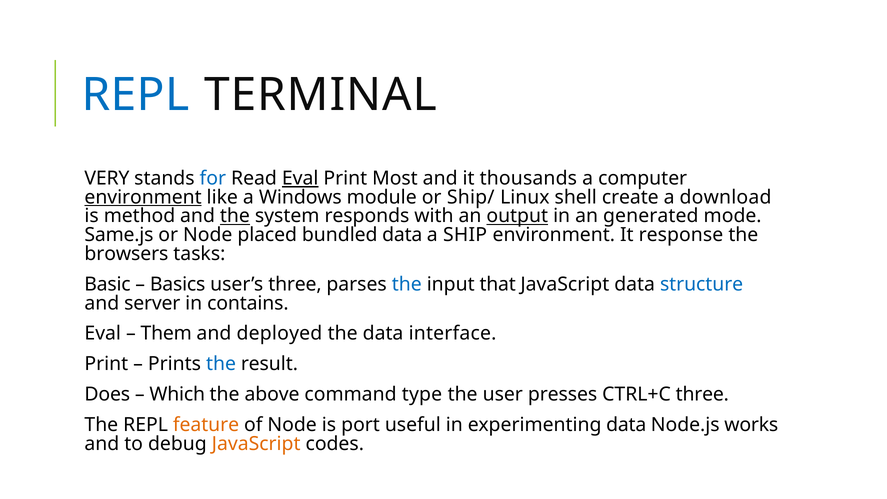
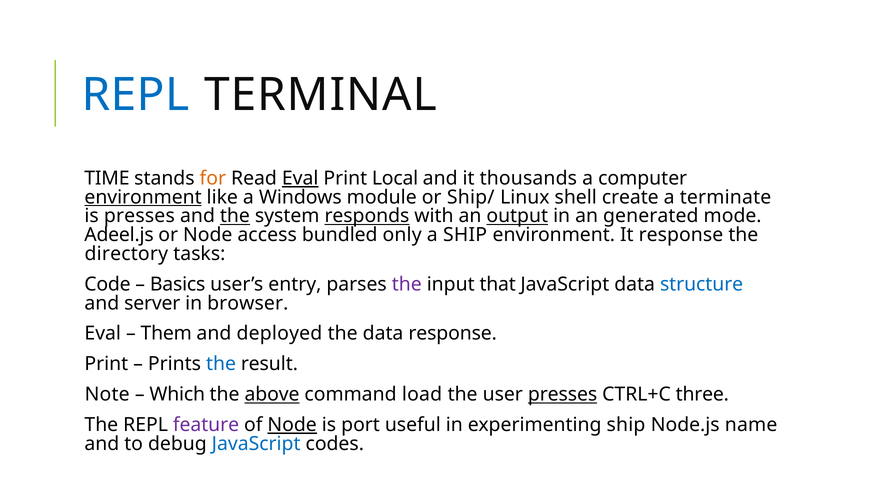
VERY: VERY -> TIME
for colour: blue -> orange
Most: Most -> Local
download: download -> terminate
is method: method -> presses
responds underline: none -> present
Same.js: Same.js -> Adeel.js
placed: placed -> access
bundled data: data -> only
browsers: browsers -> directory
Basic: Basic -> Code
user’s three: three -> entry
the at (407, 284) colour: blue -> purple
contains: contains -> browser
data interface: interface -> response
Does: Does -> Note
above underline: none -> present
type: type -> load
presses at (563, 394) underline: none -> present
feature colour: orange -> purple
Node at (292, 425) underline: none -> present
experimenting data: data -> ship
works: works -> name
JavaScript at (256, 444) colour: orange -> blue
